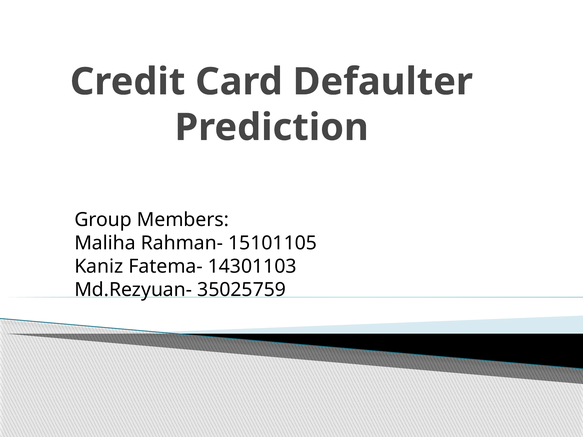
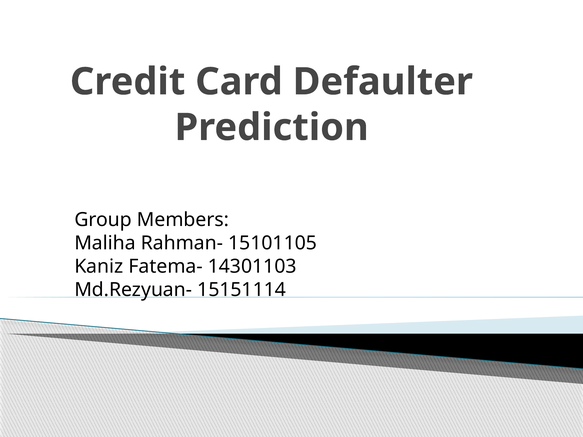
35025759: 35025759 -> 15151114
